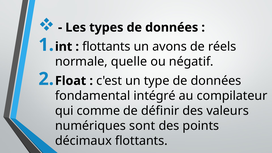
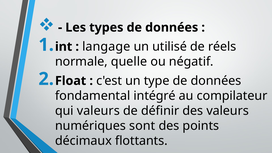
flottants at (106, 47): flottants -> langage
avons: avons -> utilisé
qui comme: comme -> valeurs
